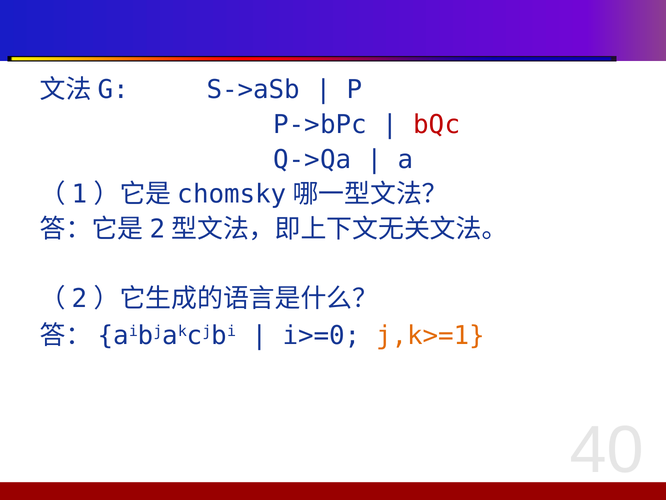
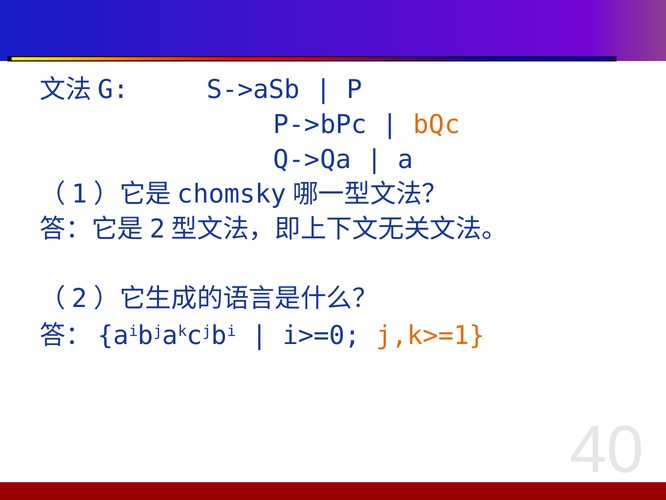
bQc colour: red -> orange
